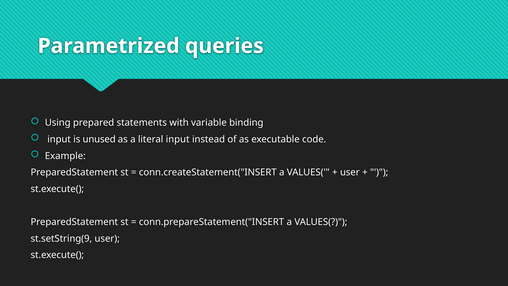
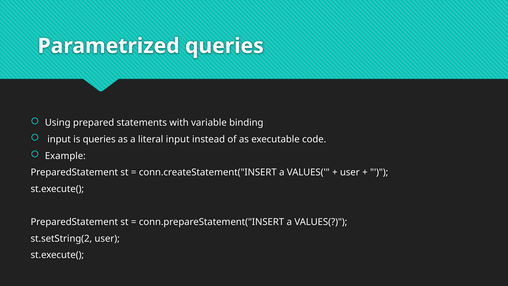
is unused: unused -> queries
st.setString(9: st.setString(9 -> st.setString(2
